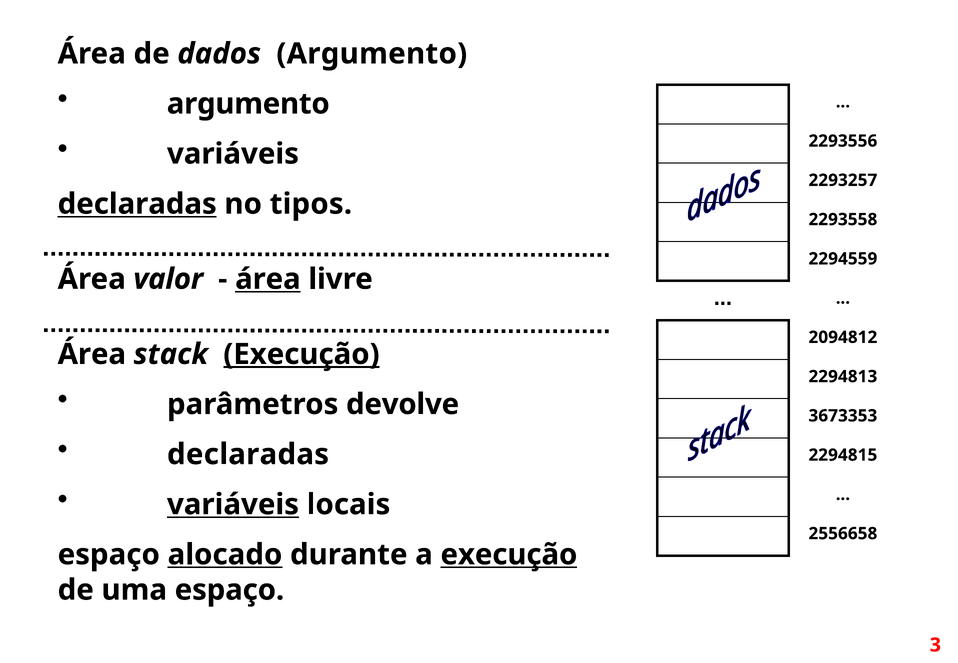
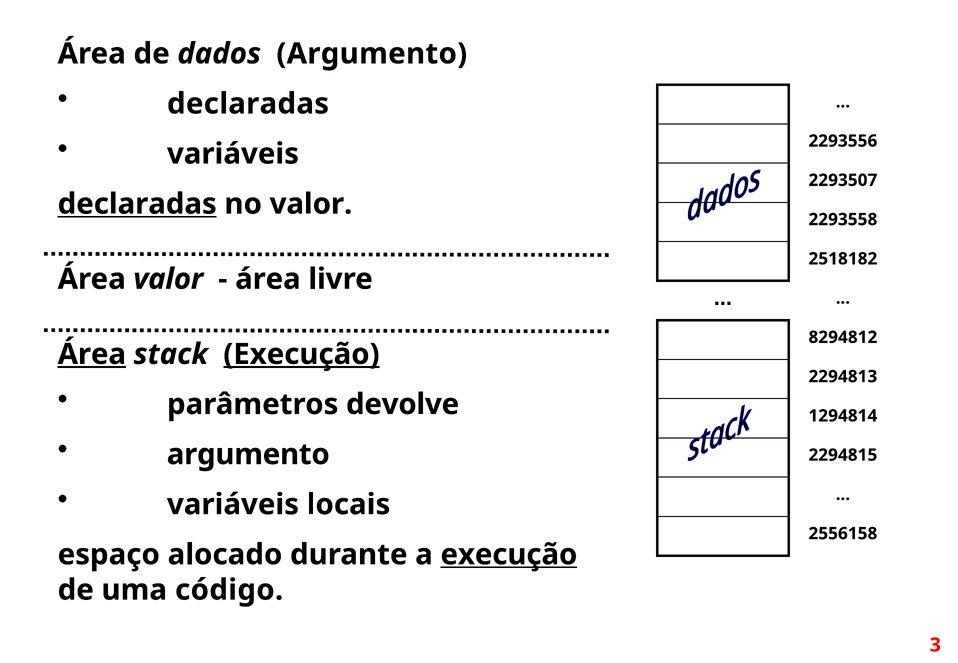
argumento at (248, 104): argumento -> declaradas
2293257: 2293257 -> 2293507
no tipos: tipos -> valor
2294559: 2294559 -> 2518182
área at (268, 279) underline: present -> none
2094812: 2094812 -> 8294812
Área at (92, 354) underline: none -> present
3673353: 3673353 -> 1294814
declaradas at (248, 455): declaradas -> argumento
variáveis at (233, 505) underline: present -> none
2556658: 2556658 -> 2556158
alocado underline: present -> none
uma espaço: espaço -> código
